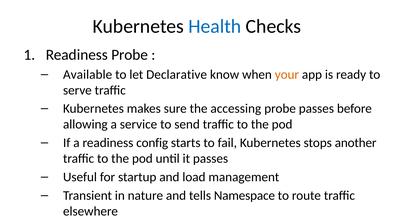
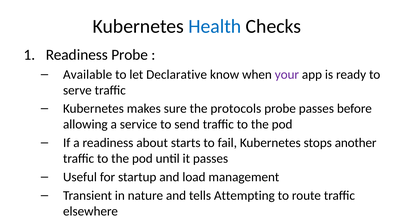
your colour: orange -> purple
accessing: accessing -> protocols
config: config -> about
Namespace: Namespace -> Attempting
